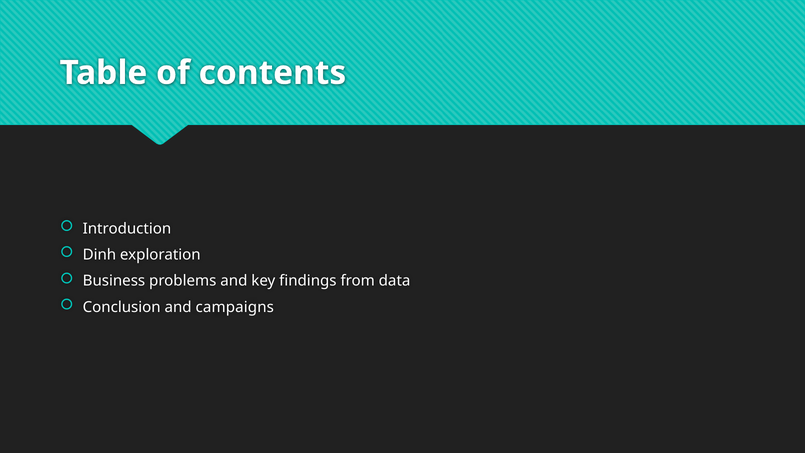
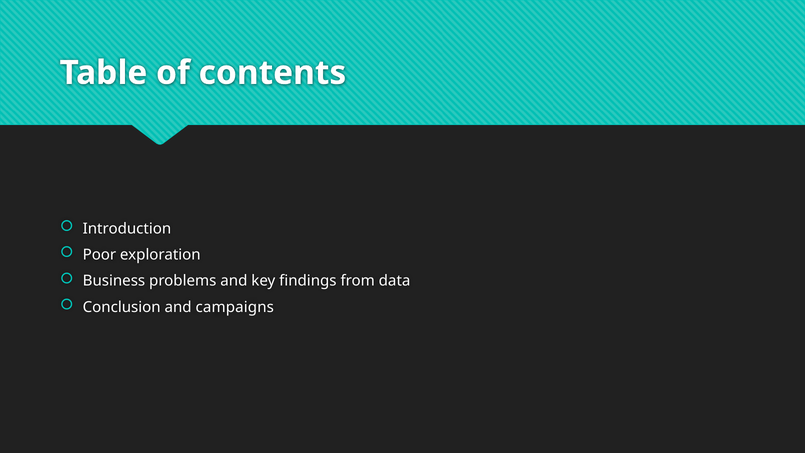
Dinh: Dinh -> Poor
